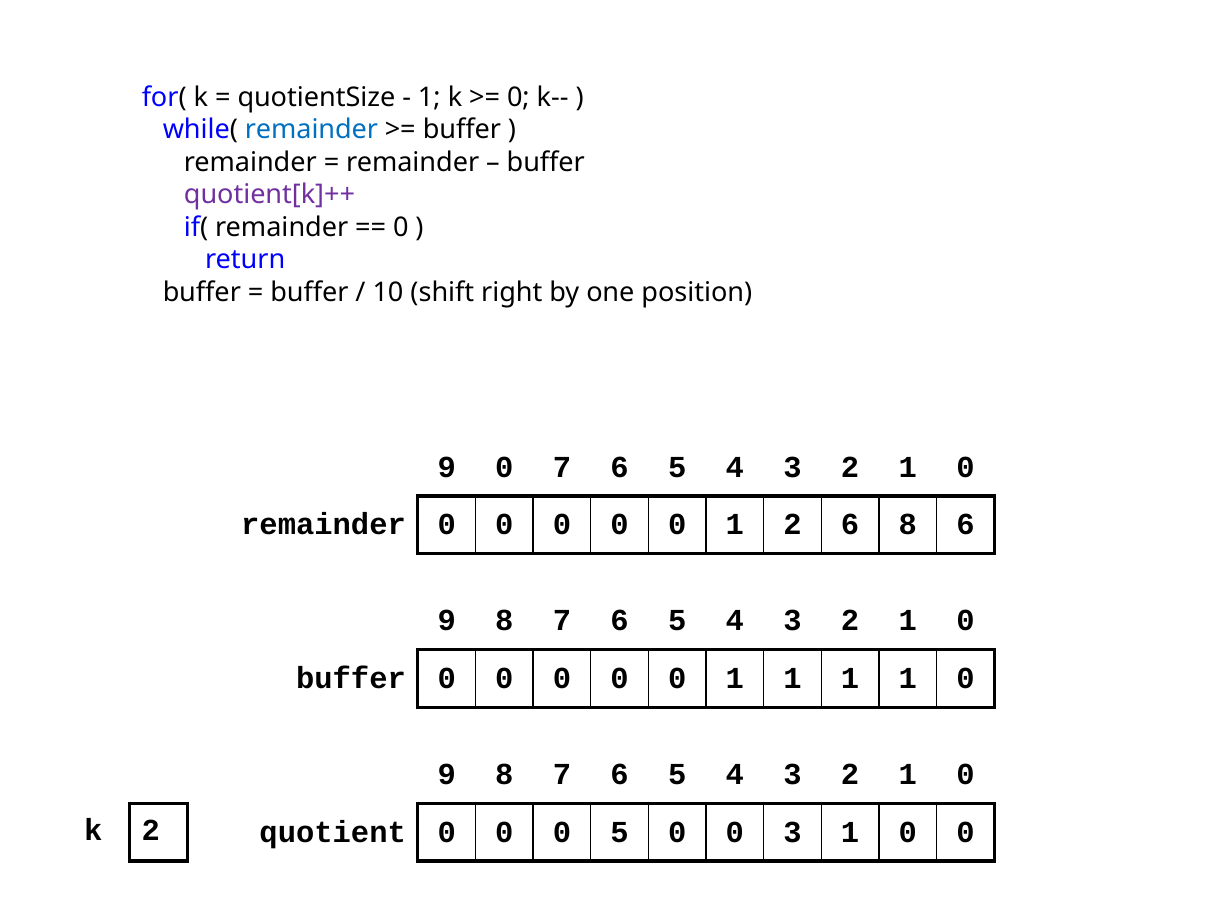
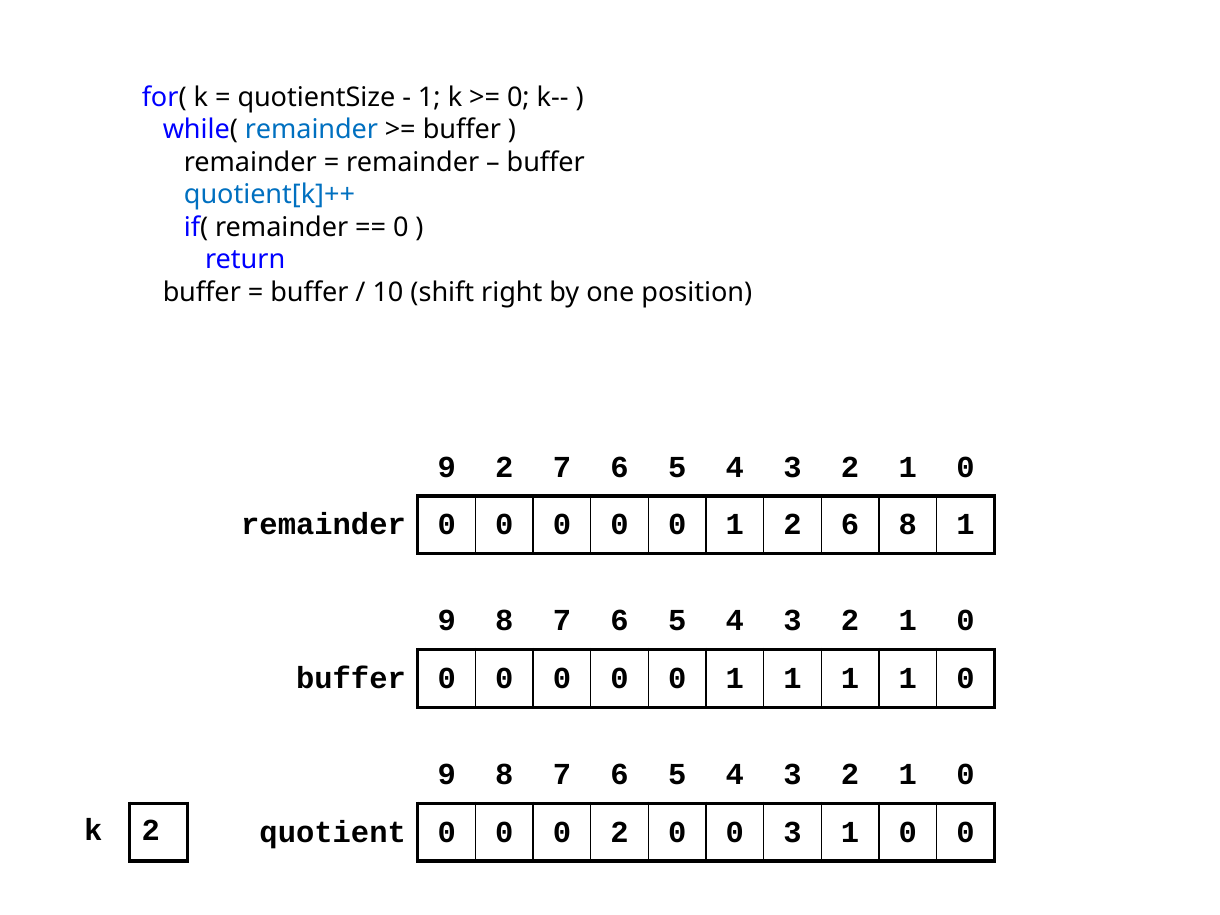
quotient[k]++ colour: purple -> blue
9 0: 0 -> 2
8 6: 6 -> 1
0 5: 5 -> 2
